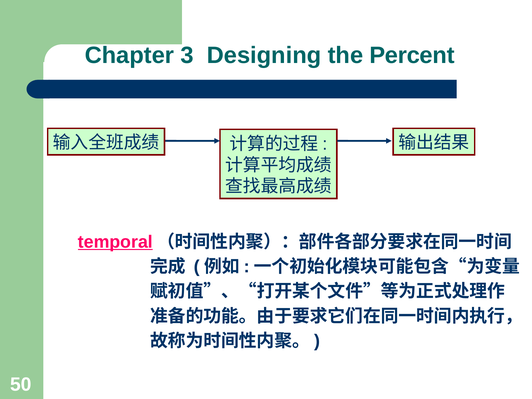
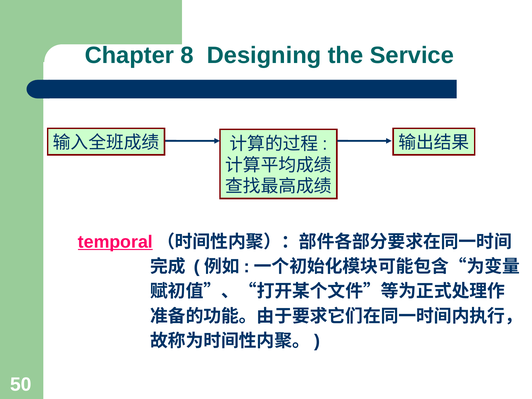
3: 3 -> 8
Percent: Percent -> Service
